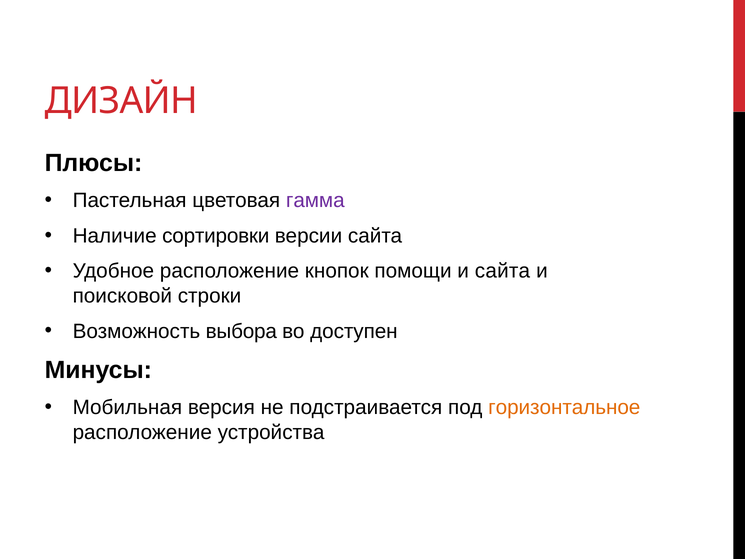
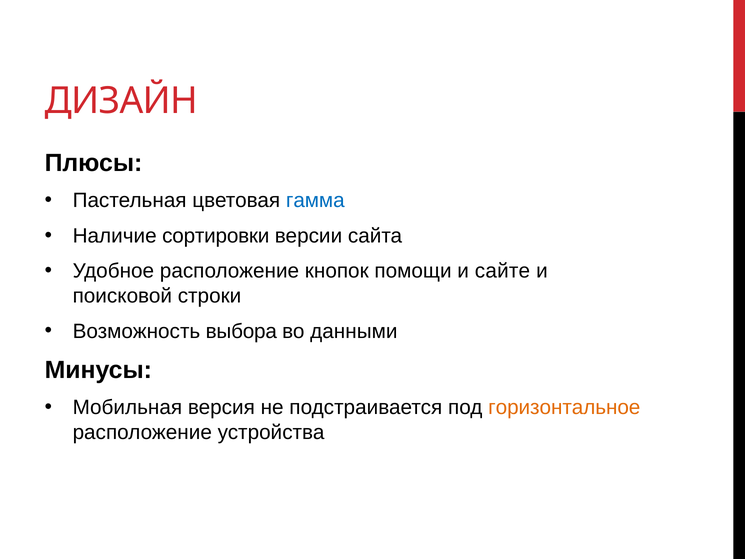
гамма colour: purple -> blue
и сайта: сайта -> сайте
доступен: доступен -> данными
